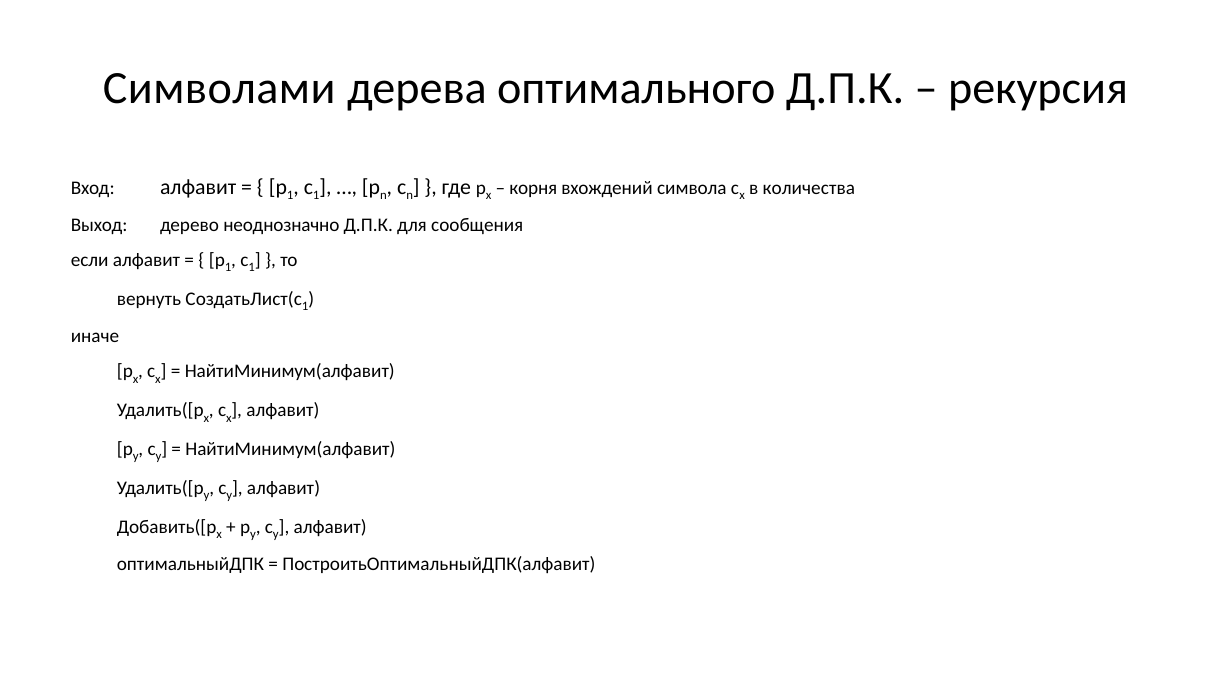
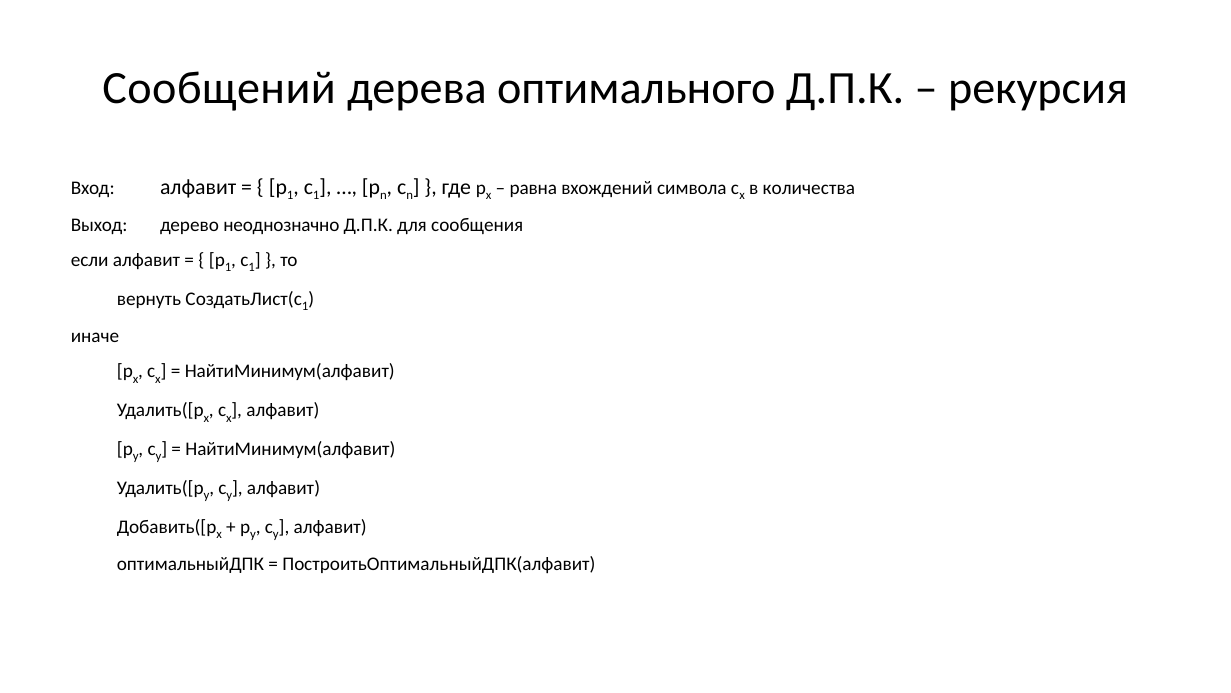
Символами: Символами -> Сообщений
корня: корня -> равна
